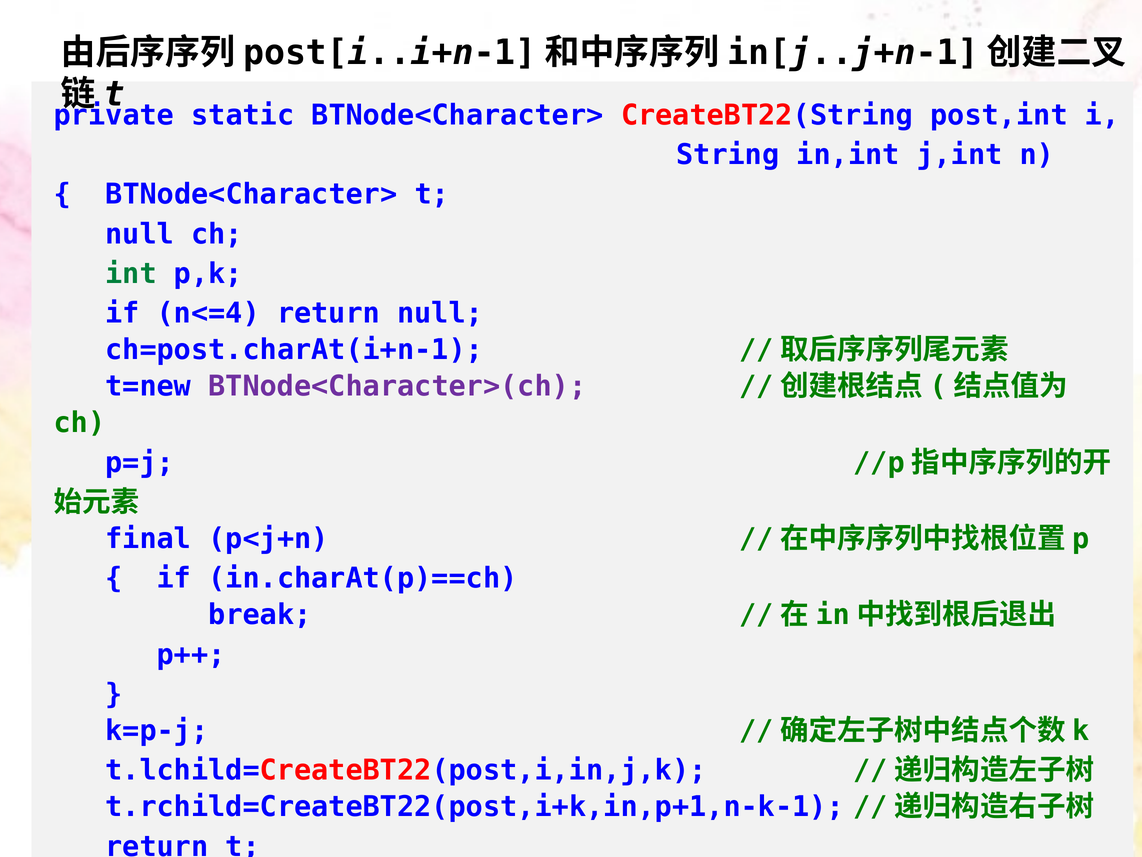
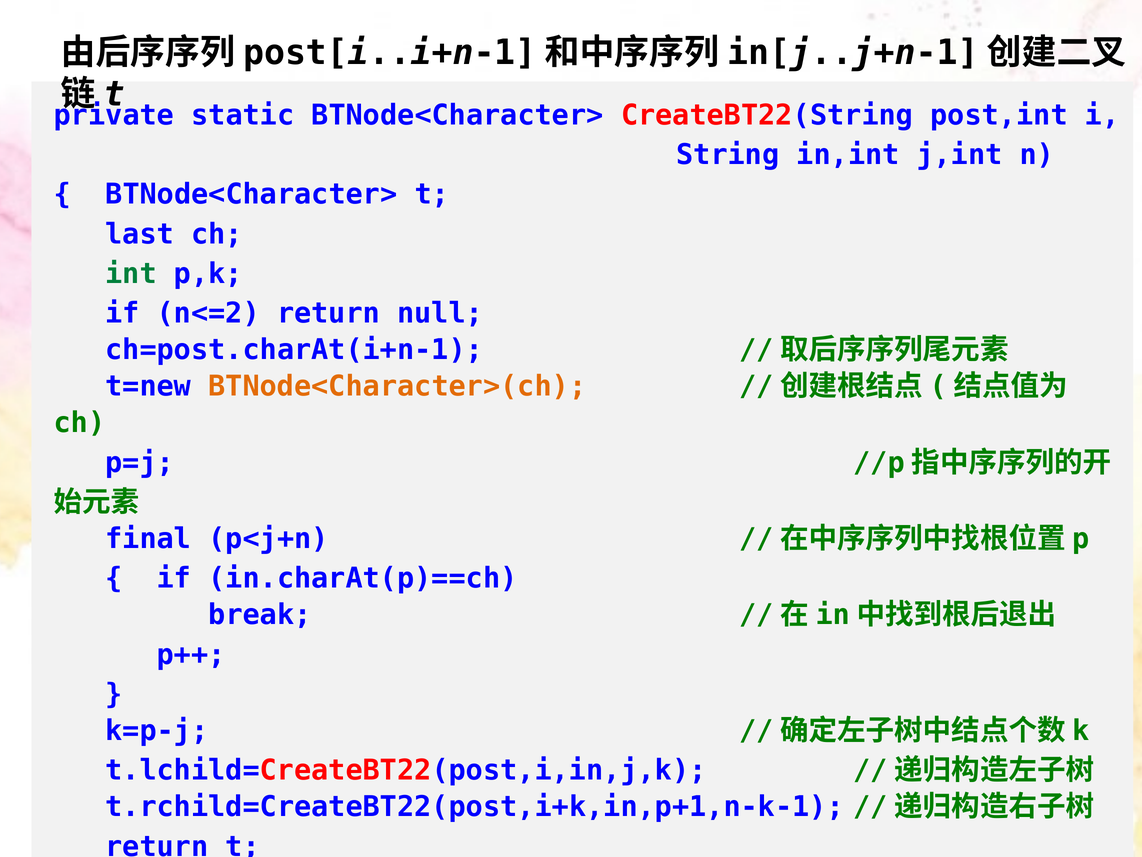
null at (140, 234): null -> last
n<=4: n<=4 -> n<=2
BTNode<Character>(ch colour: purple -> orange
